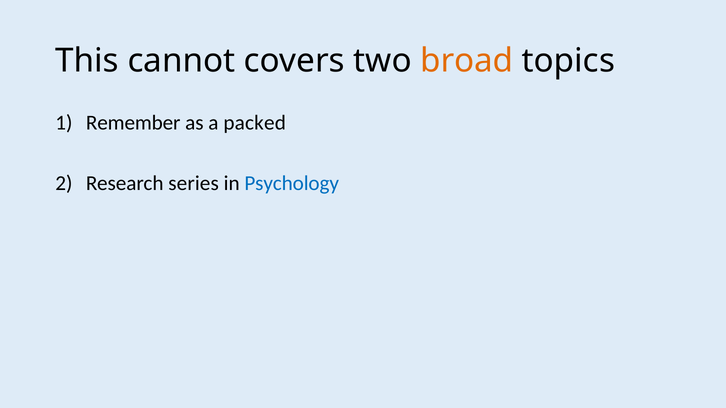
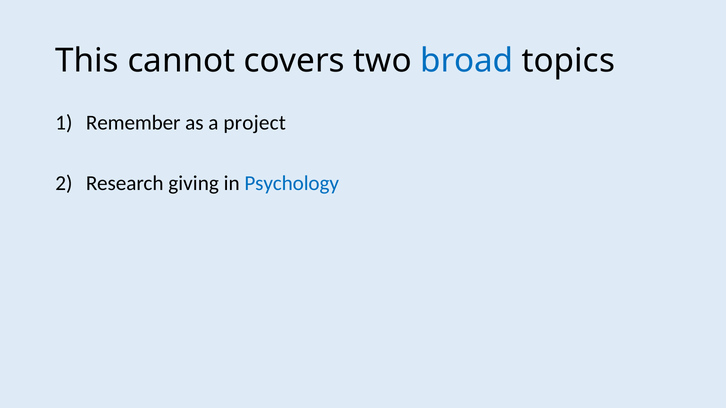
broad colour: orange -> blue
packed: packed -> project
series: series -> giving
